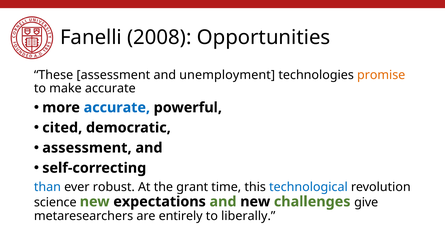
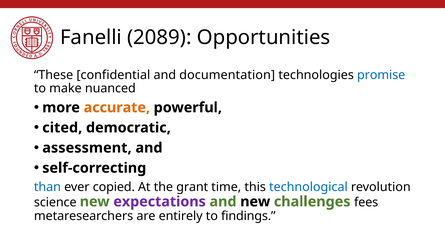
2008: 2008 -> 2089
These assessment: assessment -> confidential
unemployment: unemployment -> documentation
promise colour: orange -> blue
make accurate: accurate -> nuanced
accurate at (117, 108) colour: blue -> orange
robust: robust -> copied
expectations colour: black -> purple
give: give -> fees
liberally: liberally -> findings
